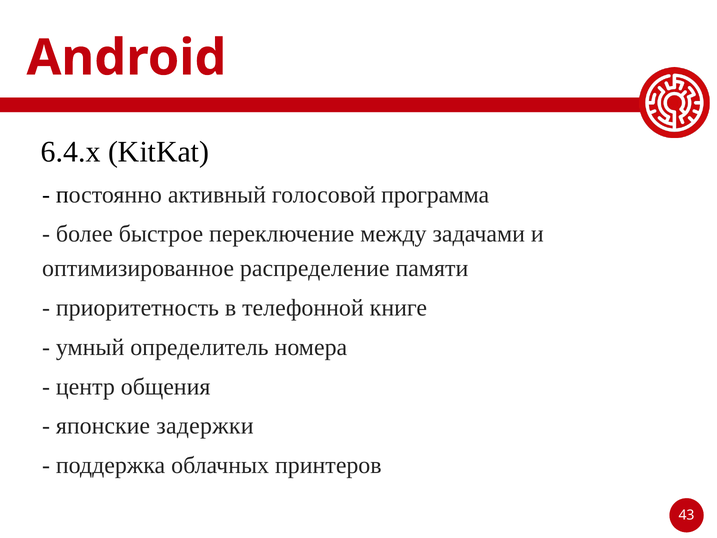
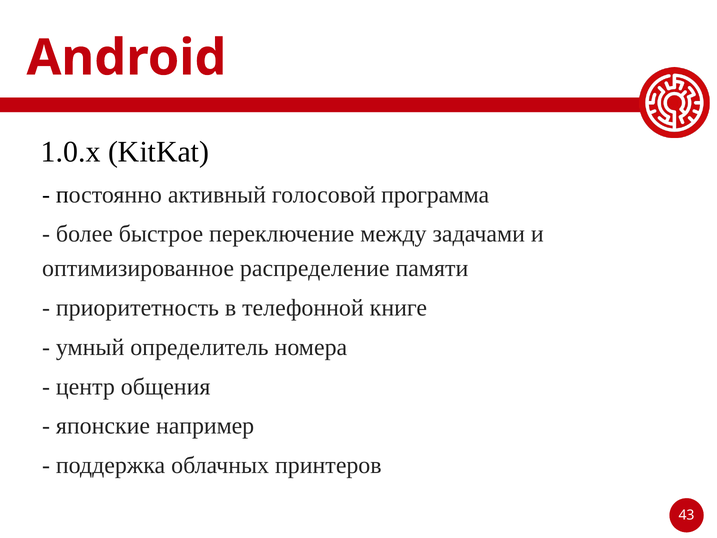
6.4.x: 6.4.x -> 1.0.x
задержки: задержки -> например
